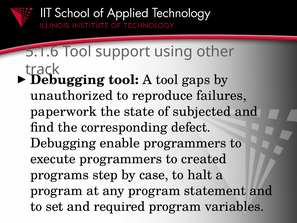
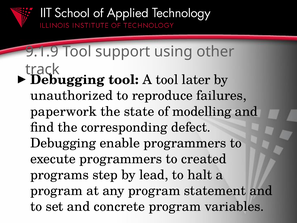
5.1.6: 5.1.6 -> 9.1.9
gaps: gaps -> later
subjected: subjected -> modelling
case: case -> lead
required: required -> concrete
